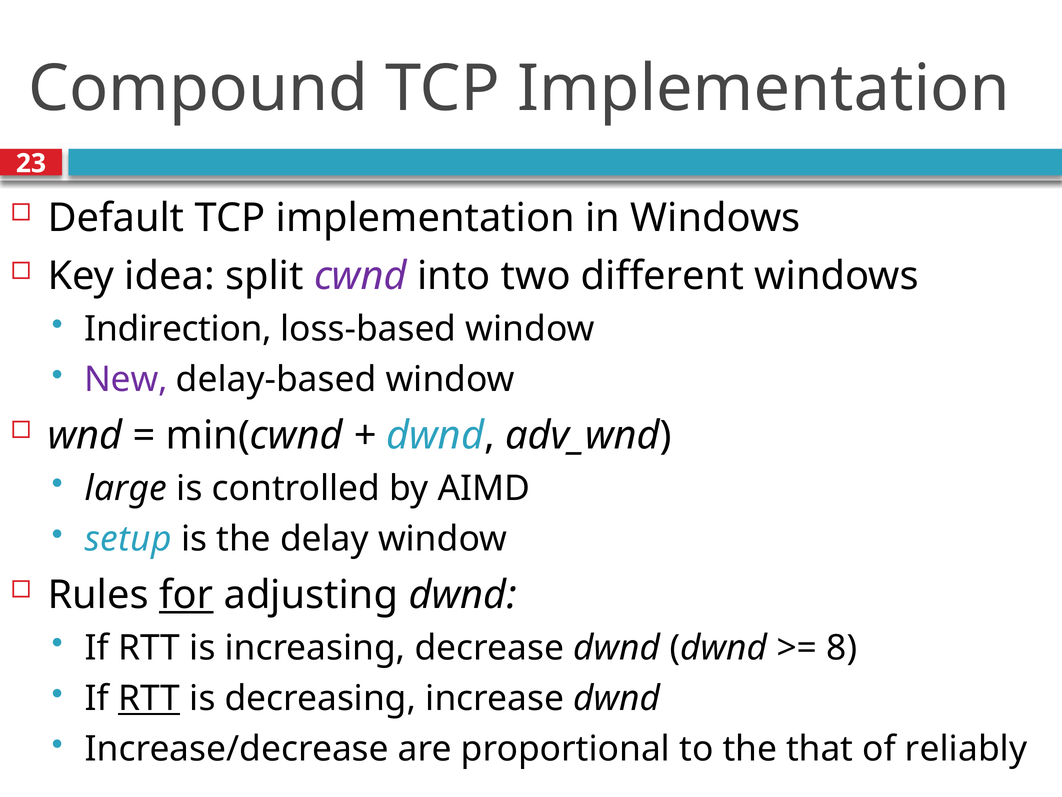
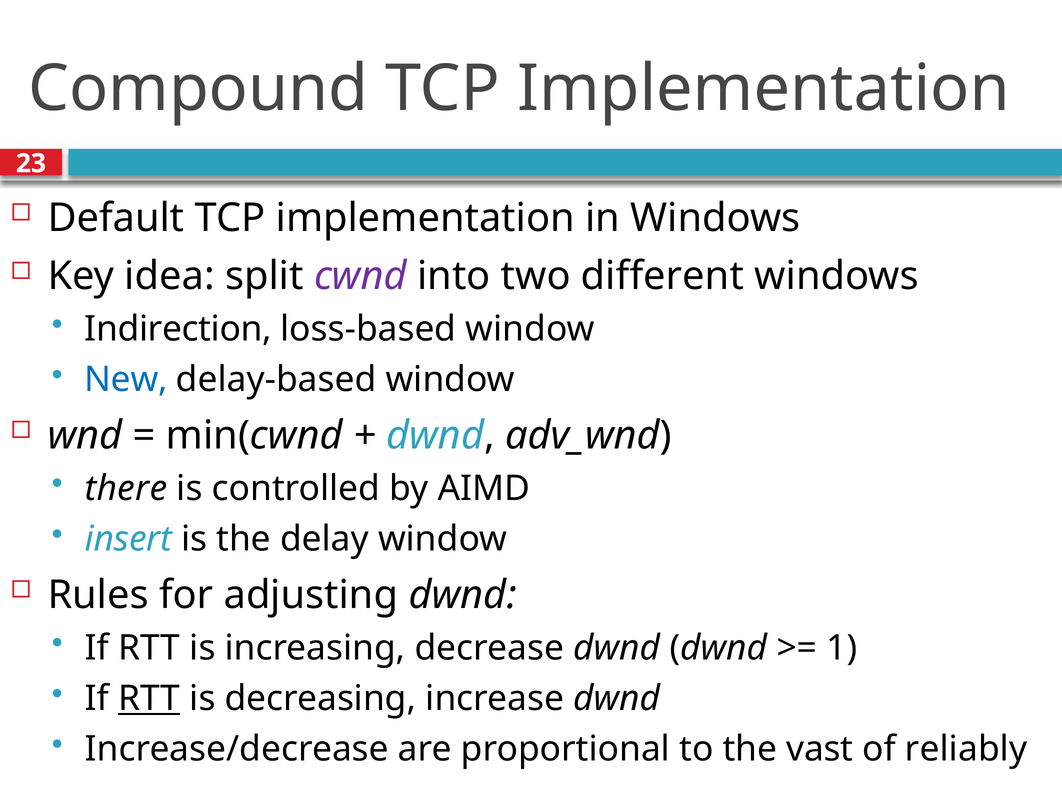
New colour: purple -> blue
large: large -> there
setup: setup -> insert
for underline: present -> none
8: 8 -> 1
that: that -> vast
